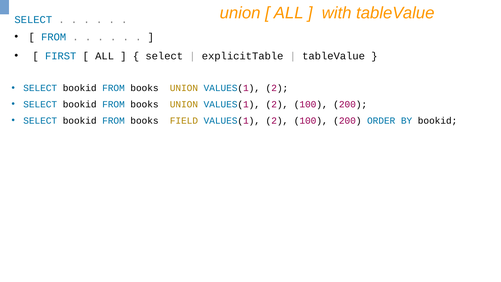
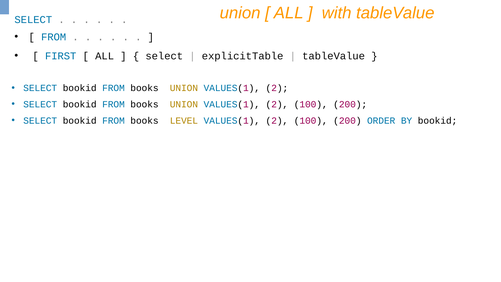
FIELD: FIELD -> LEVEL
